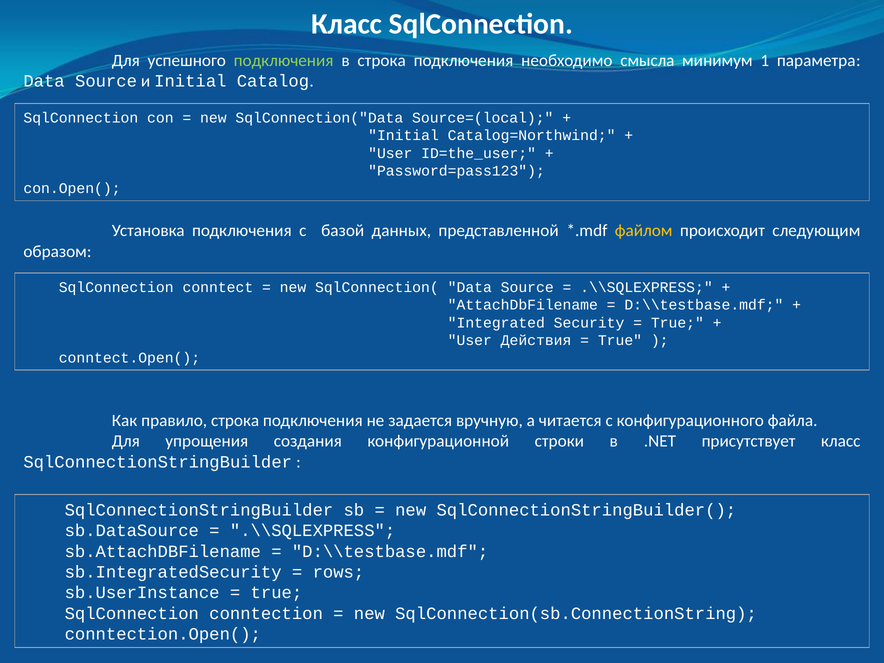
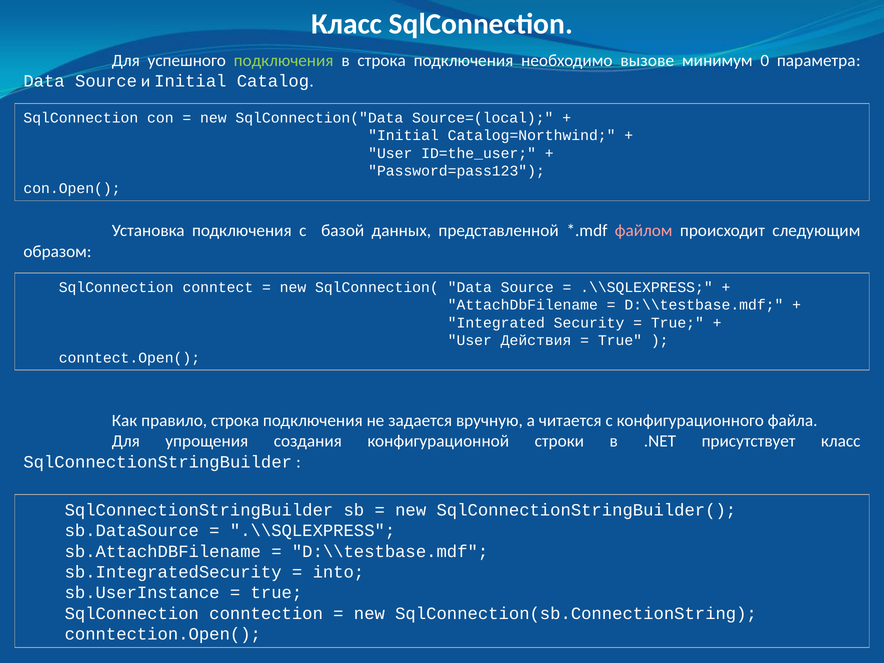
смысла: смысла -> вызове
1: 1 -> 0
файлом colour: yellow -> pink
rows: rows -> into
